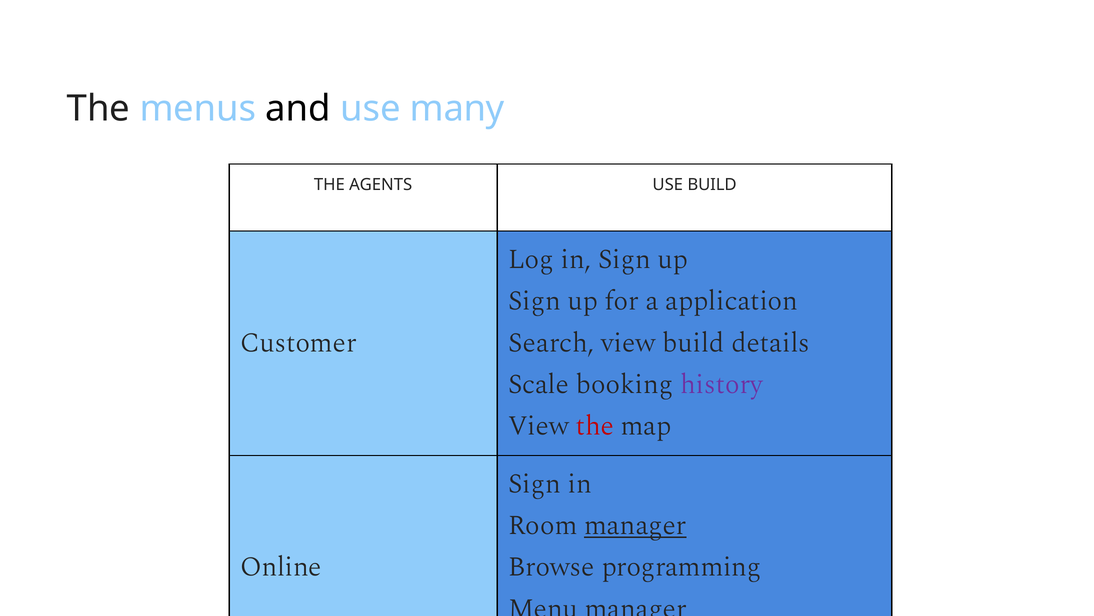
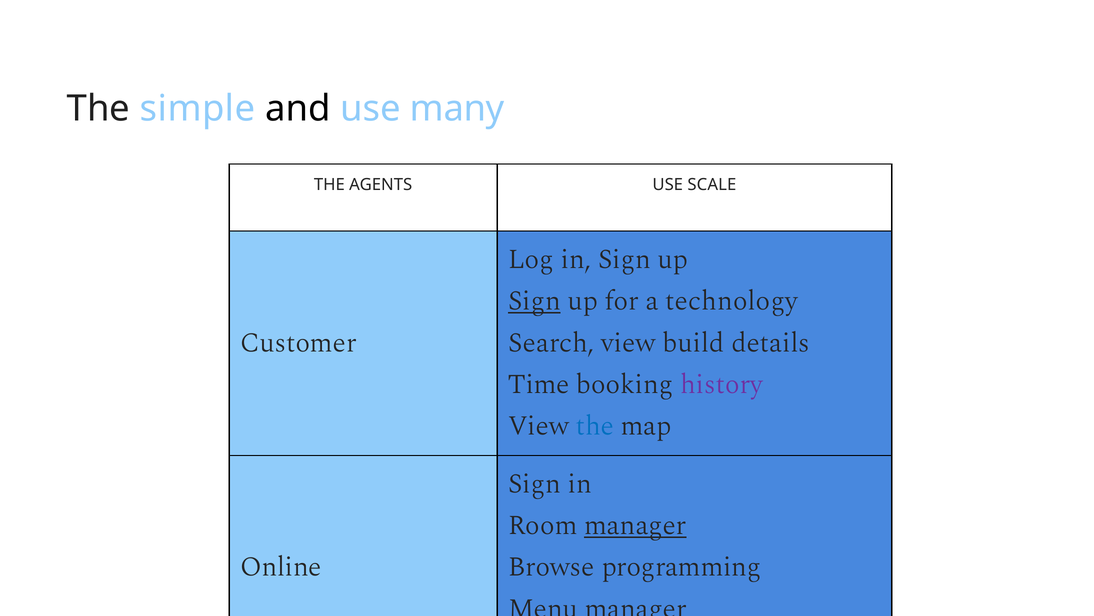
menus: menus -> simple
USE BUILD: BUILD -> SCALE
Sign at (534, 301) underline: none -> present
application: application -> technology
Scale: Scale -> Time
the at (595, 425) colour: red -> blue
